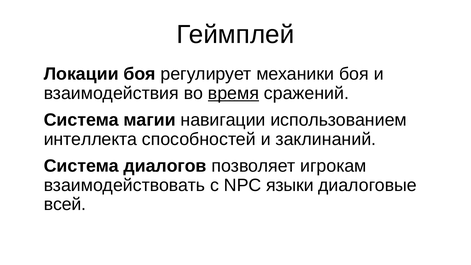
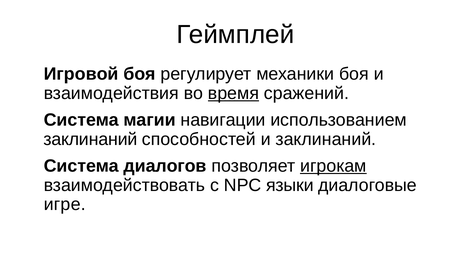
Локации: Локации -> Игровой
интеллекта at (90, 139): интеллекта -> заклинаний
игрокам underline: none -> present
всей: всей -> игре
